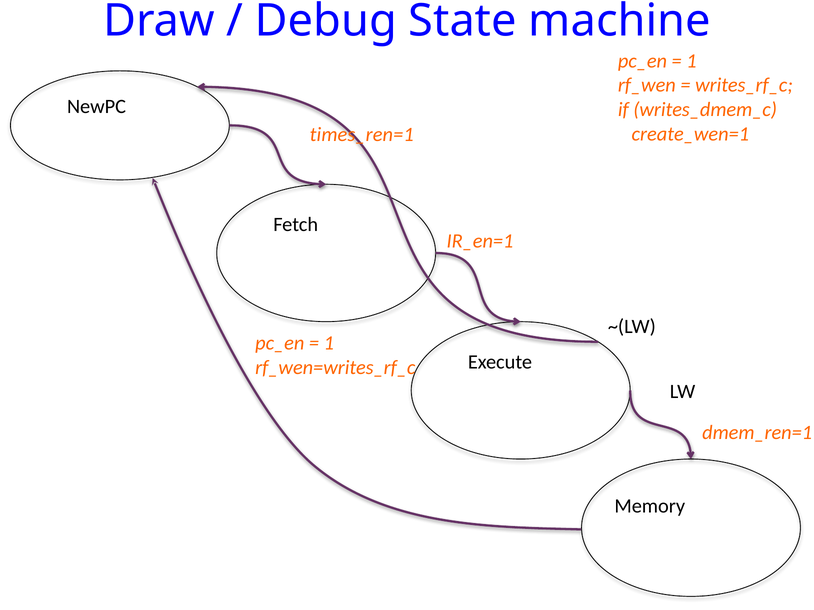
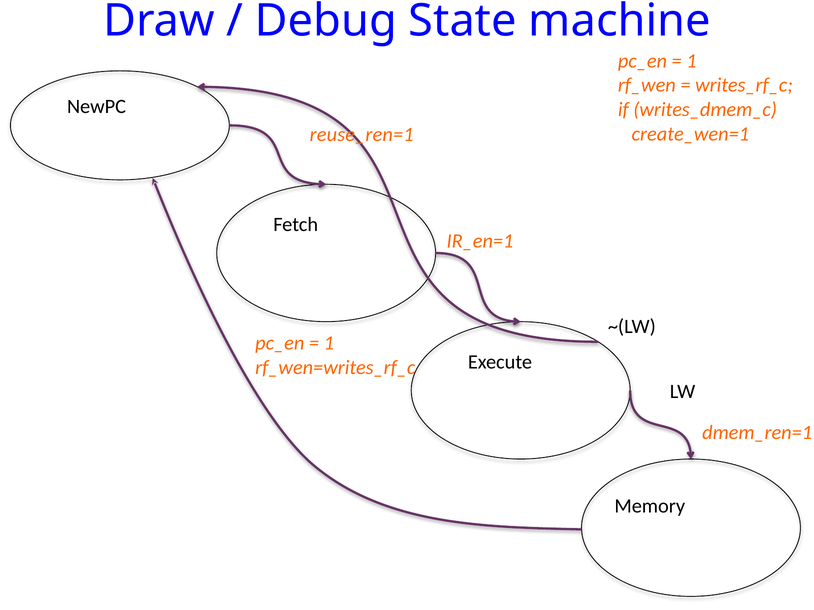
times_ren=1: times_ren=1 -> reuse_ren=1
